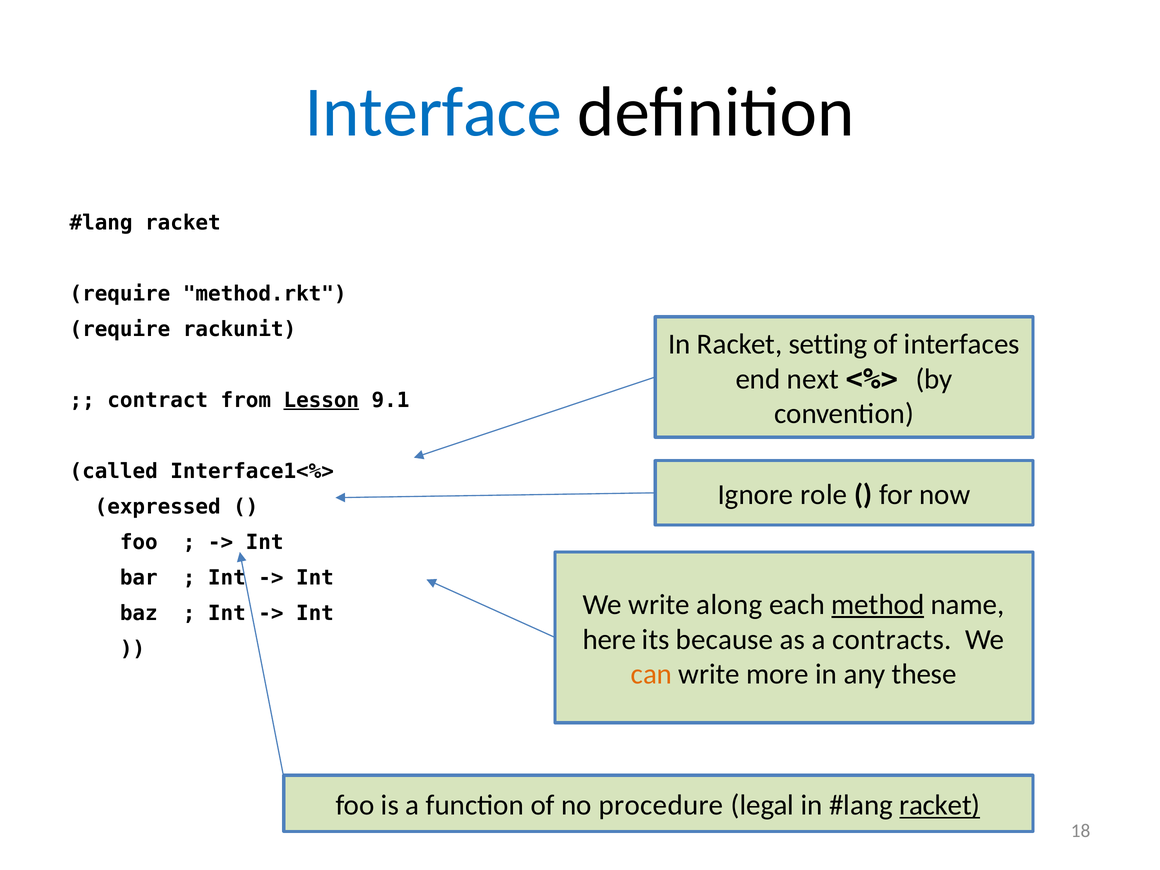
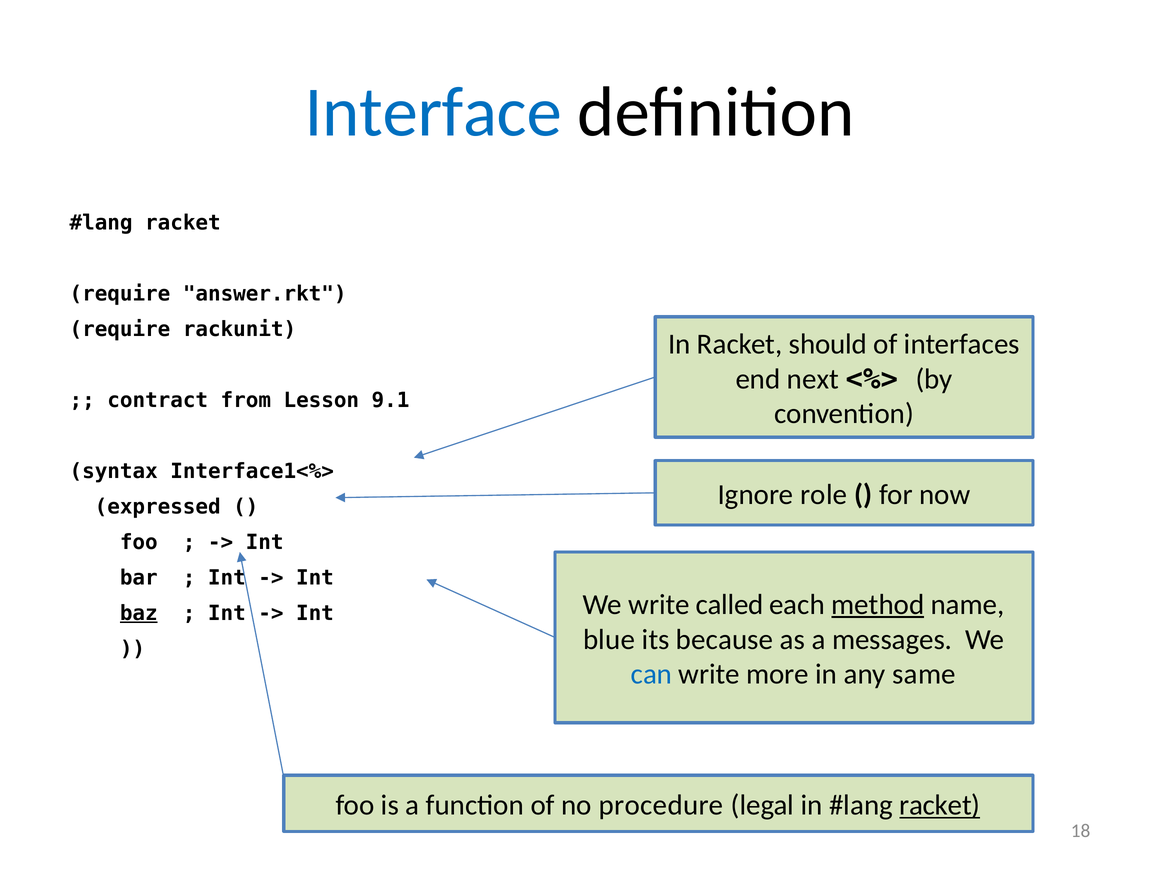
method.rkt: method.rkt -> answer.rkt
setting: setting -> should
Lesson underline: present -> none
called: called -> syntax
along: along -> called
baz underline: none -> present
here: here -> blue
contracts: contracts -> messages
can colour: orange -> blue
these: these -> same
